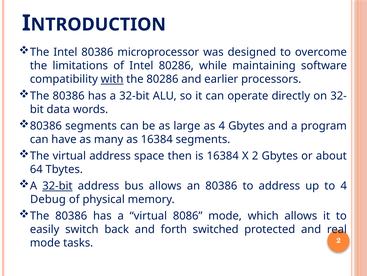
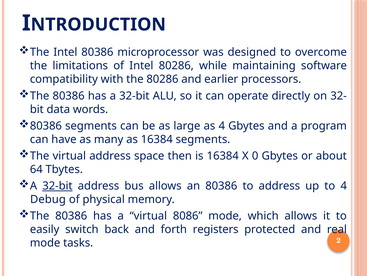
with underline: present -> none
X 2: 2 -> 0
switched: switched -> registers
